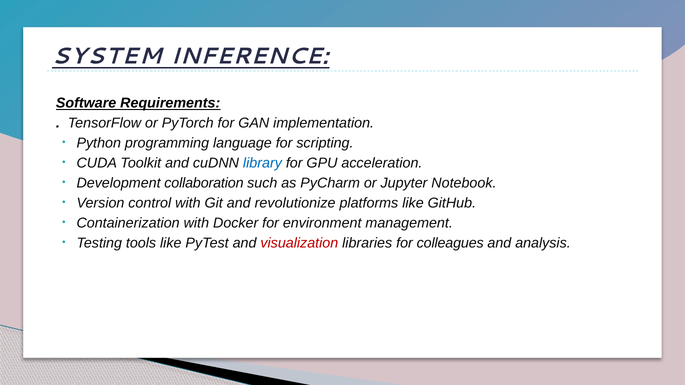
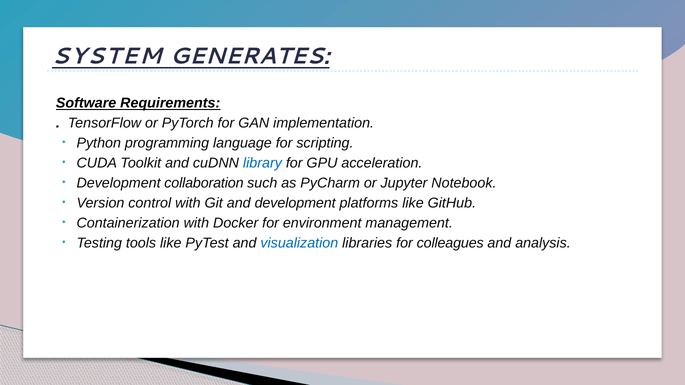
INFERENCE: INFERENCE -> GENERATES
and revolutionize: revolutionize -> development
visualization colour: red -> blue
